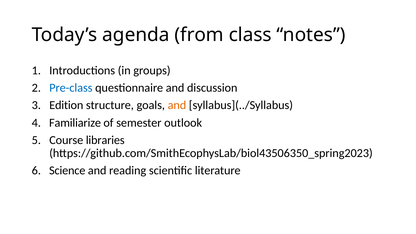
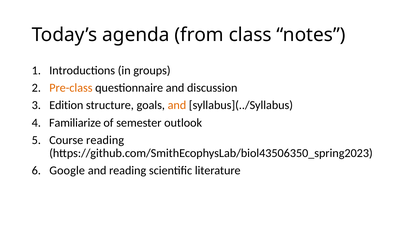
Pre-class colour: blue -> orange
Course libraries: libraries -> reading
Science: Science -> Google
